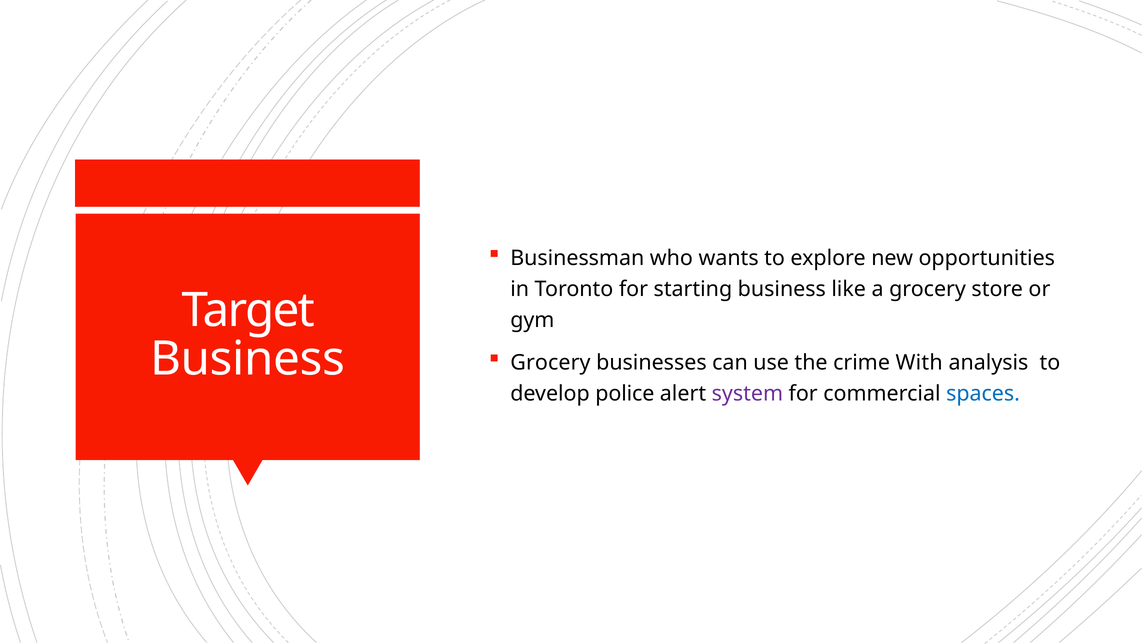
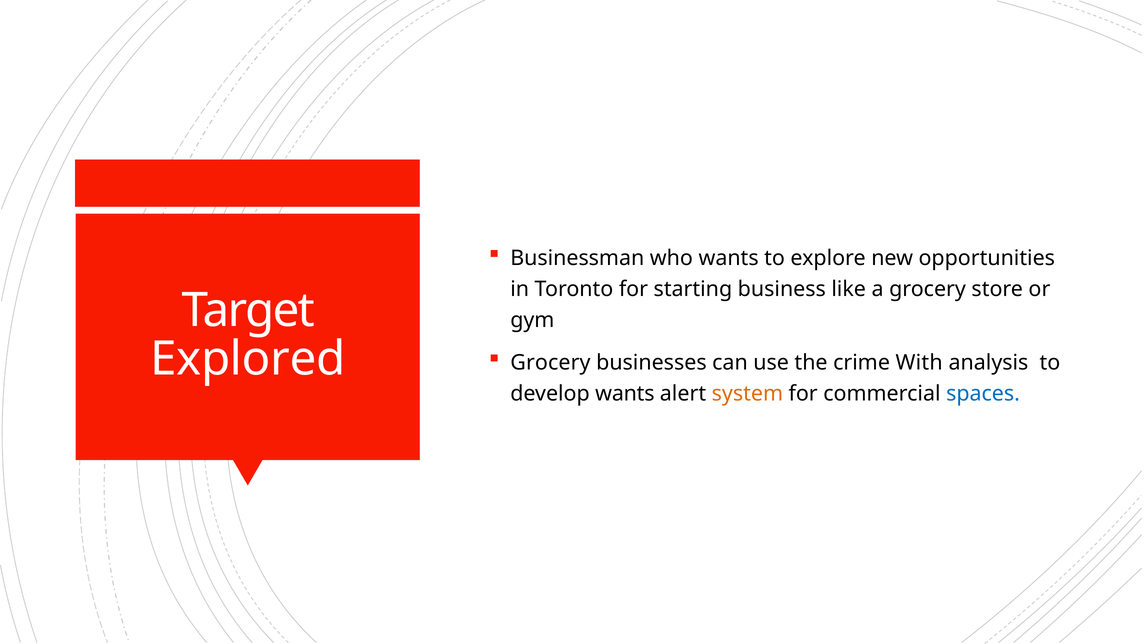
Business at (248, 359): Business -> Explored
develop police: police -> wants
system colour: purple -> orange
